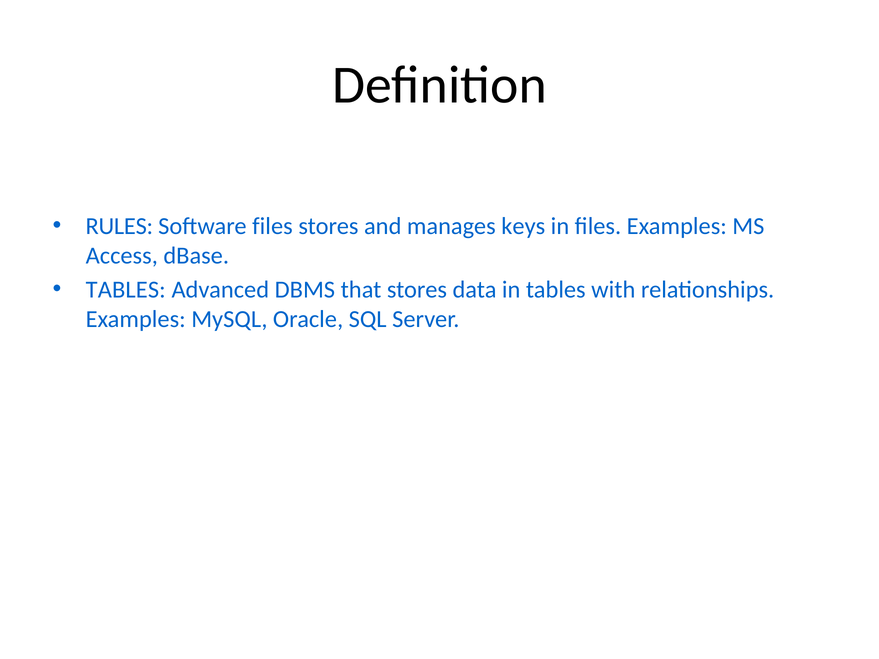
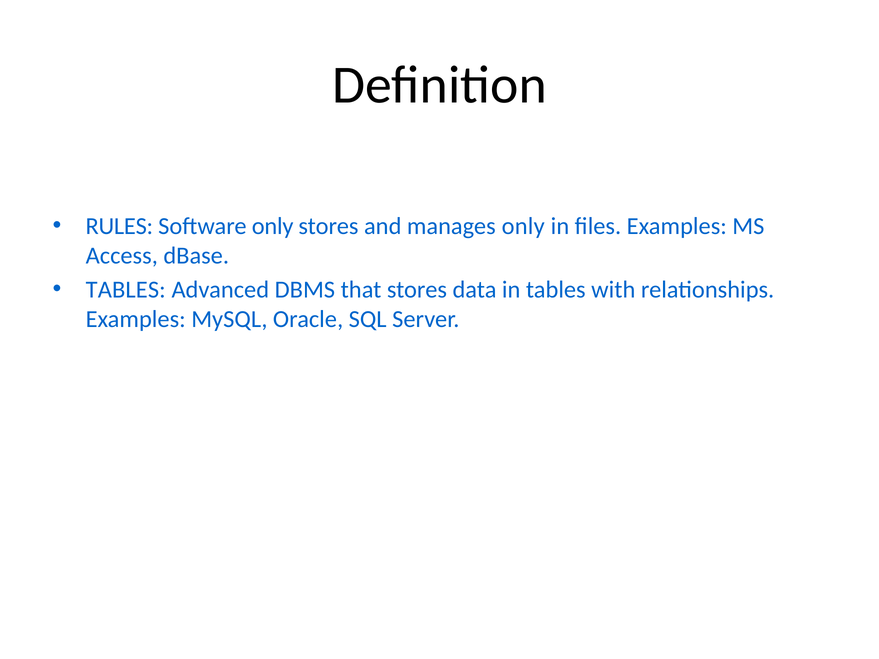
Software files: files -> only
manages keys: keys -> only
